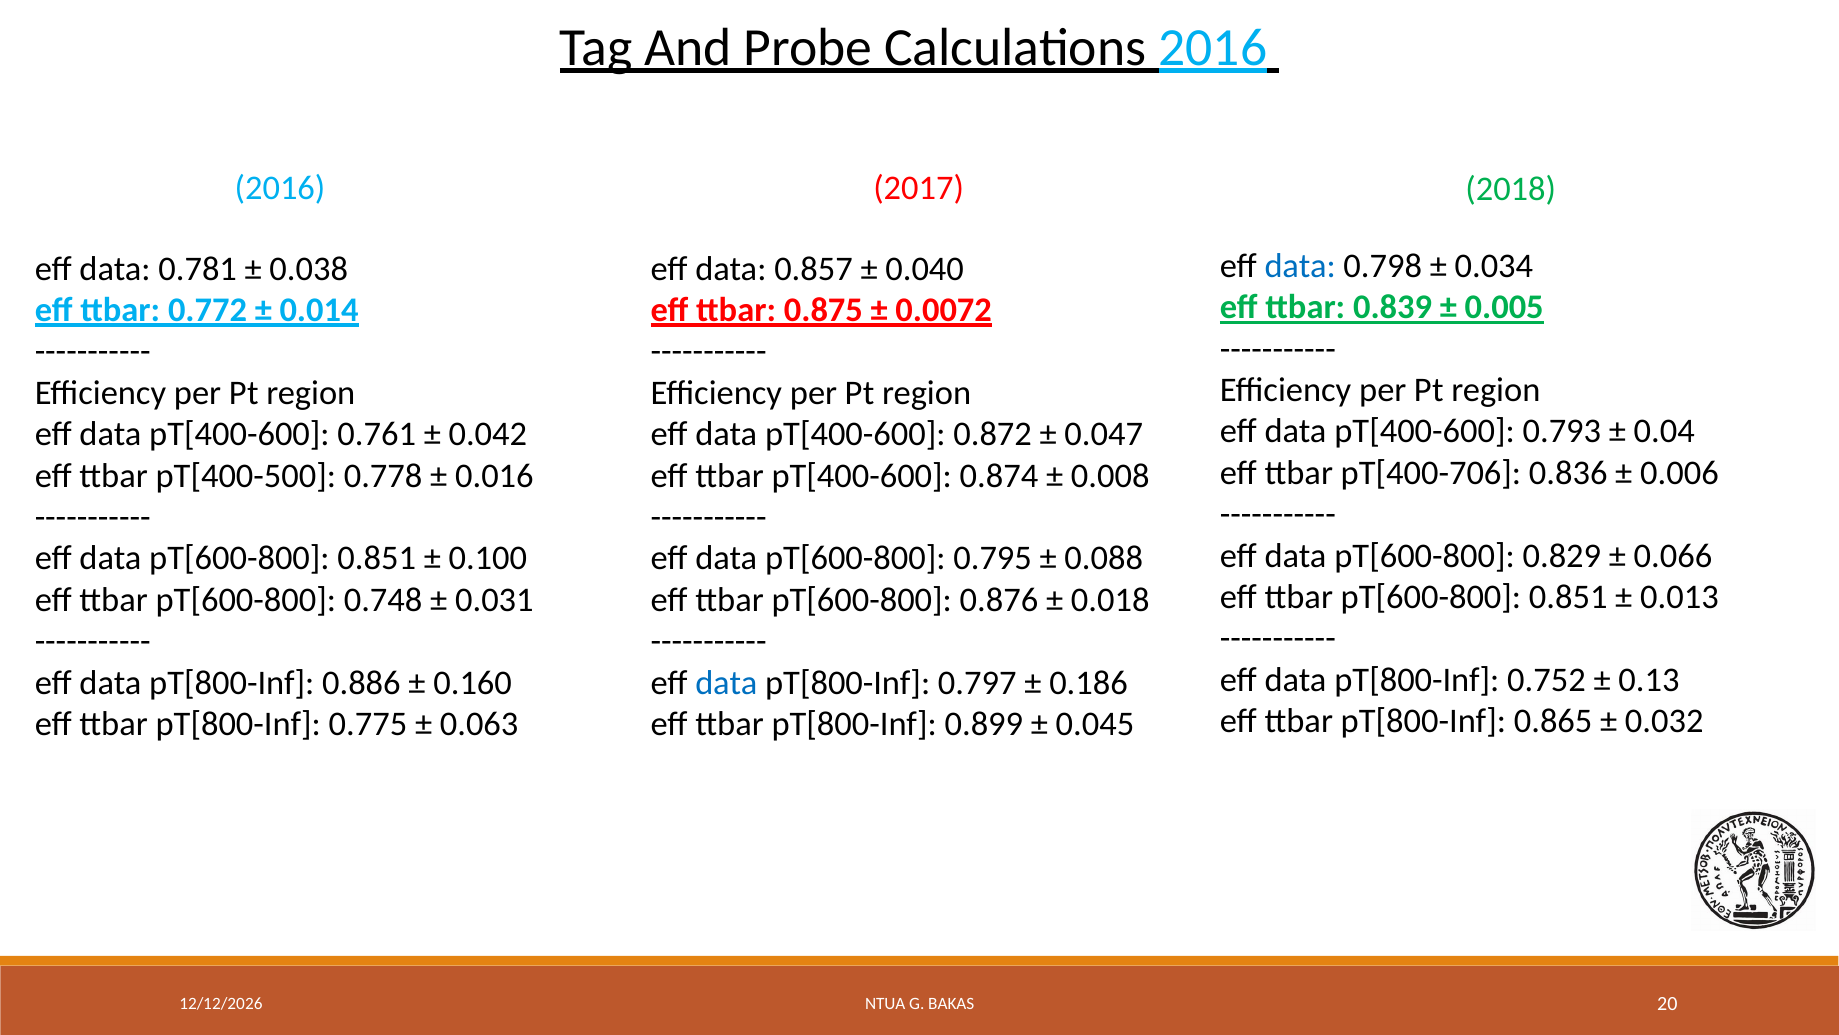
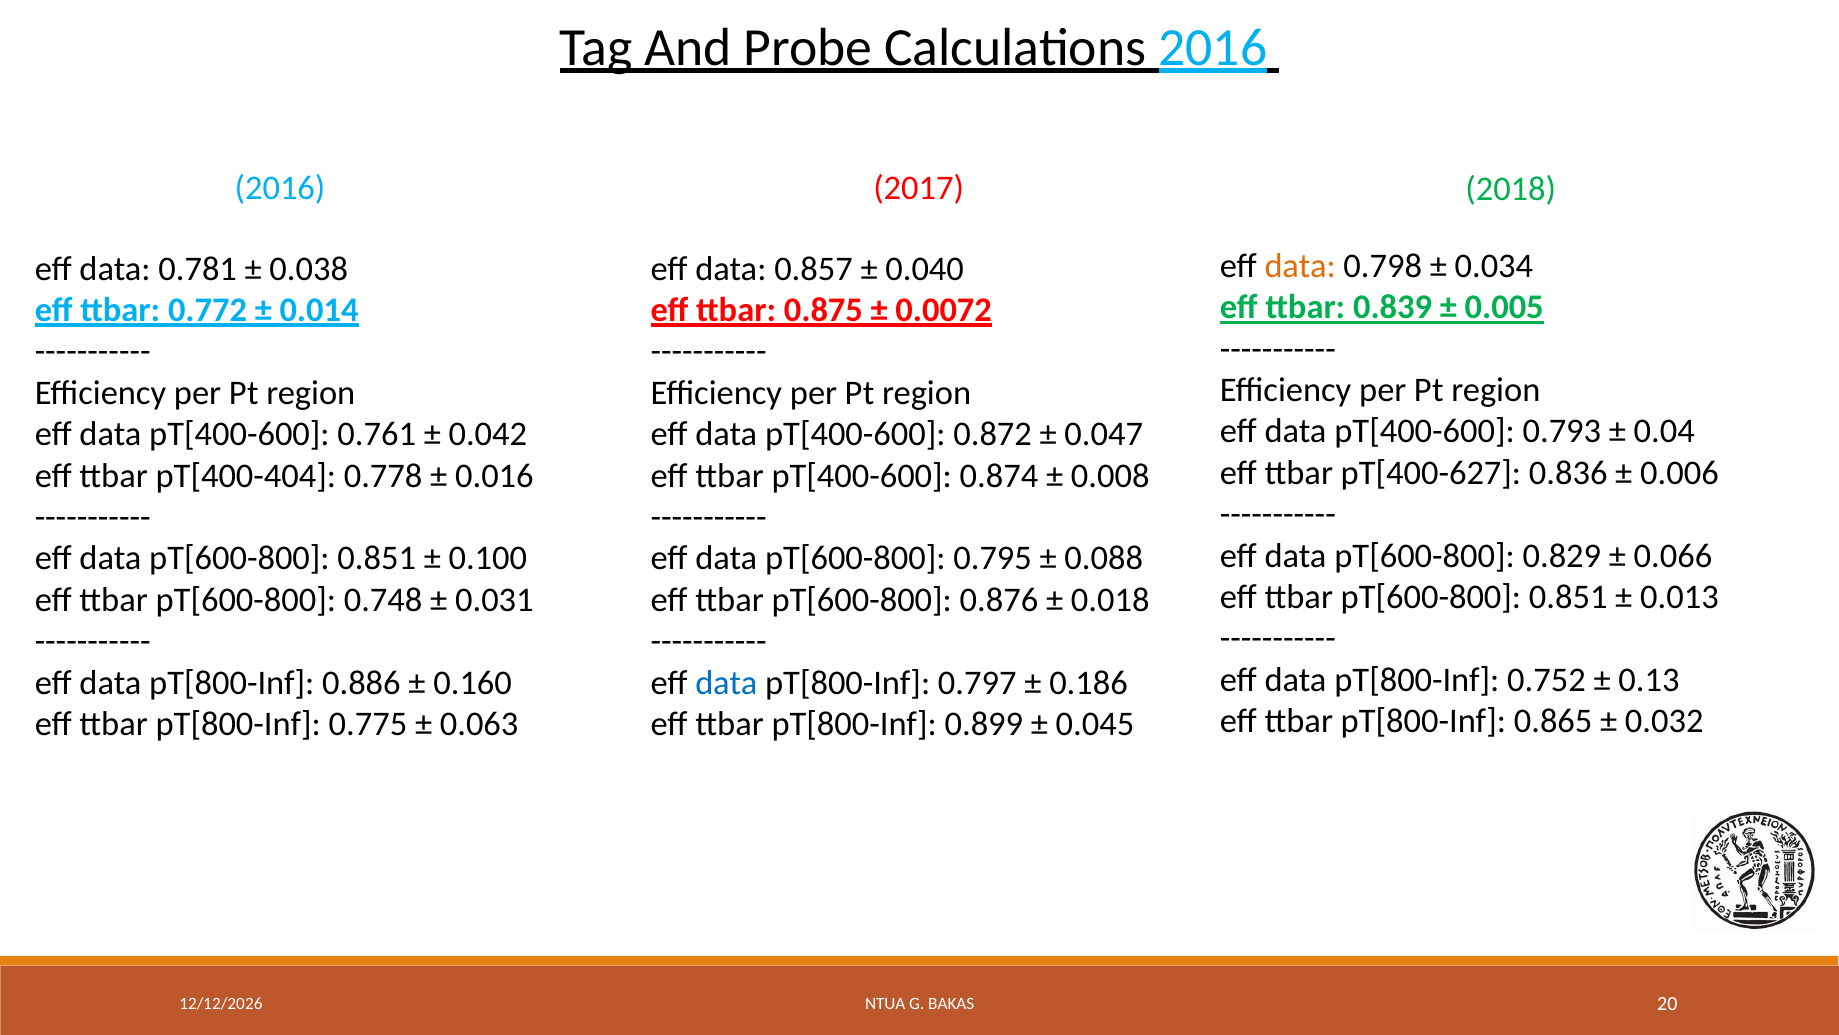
data at (1300, 266) colour: blue -> orange
pT[400-706: pT[400-706 -> pT[400-627
pT[400-500: pT[400-500 -> pT[400-404
